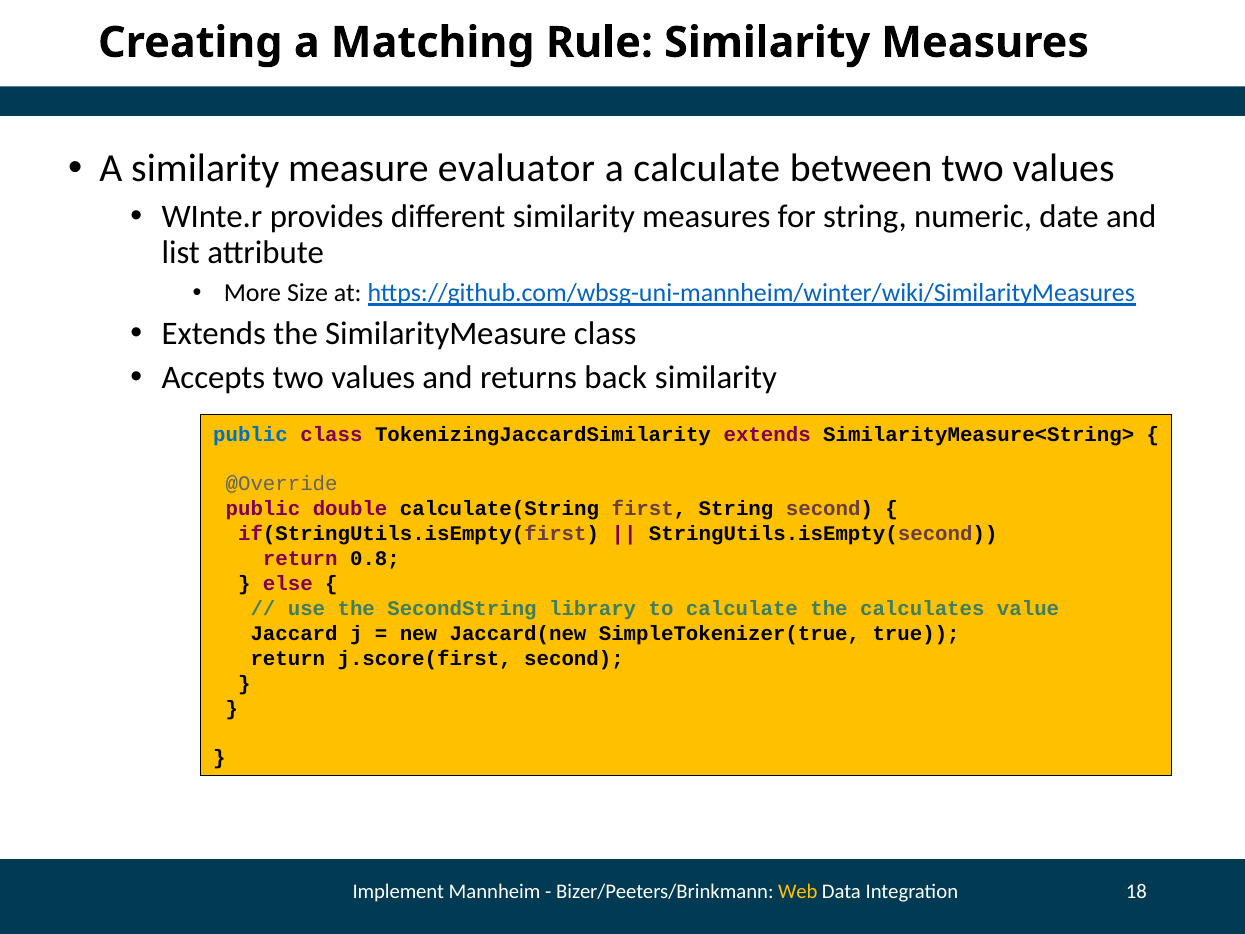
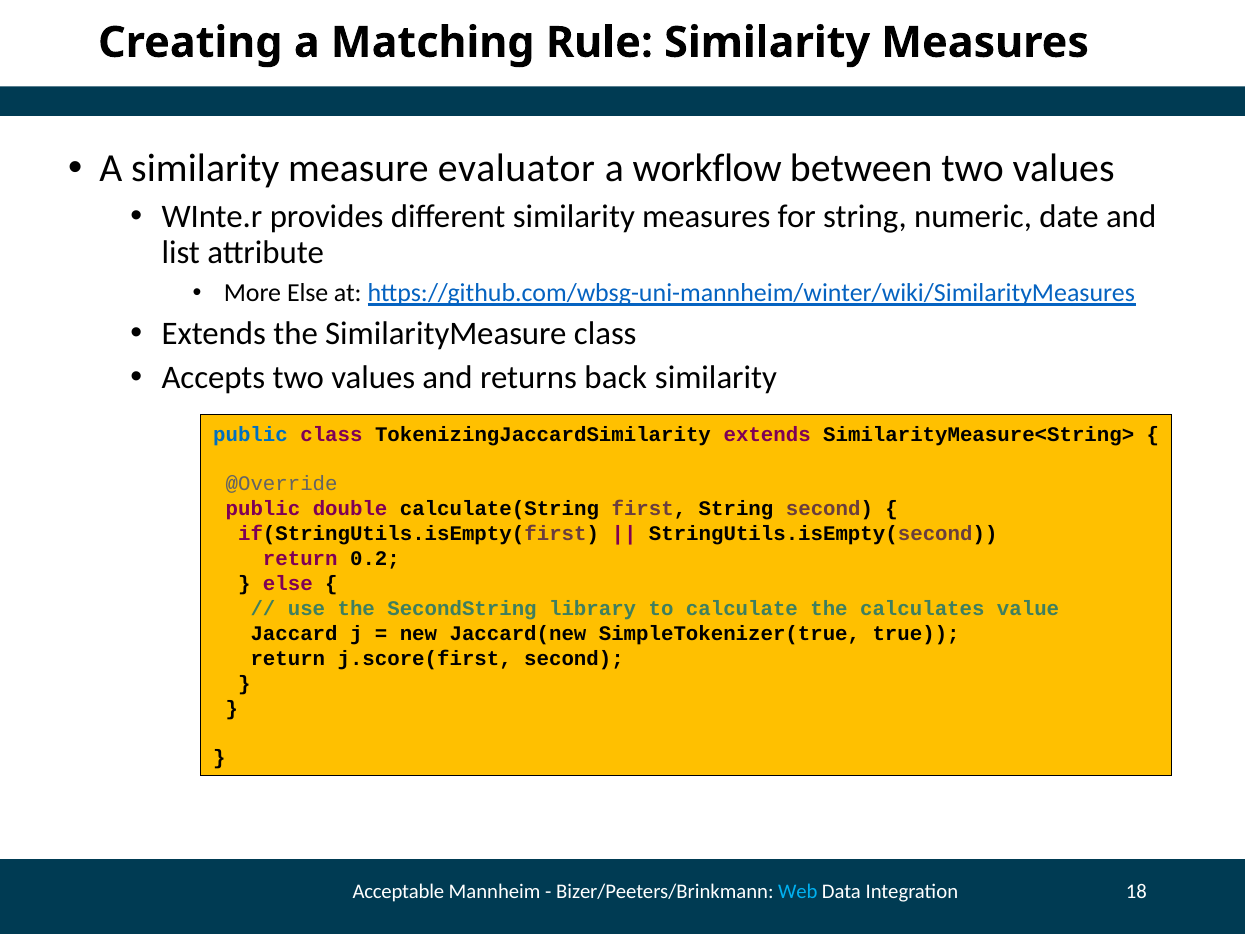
a calculate: calculate -> workflow
More Size: Size -> Else
0.8: 0.8 -> 0.2
Implement: Implement -> Acceptable
Web colour: yellow -> light blue
